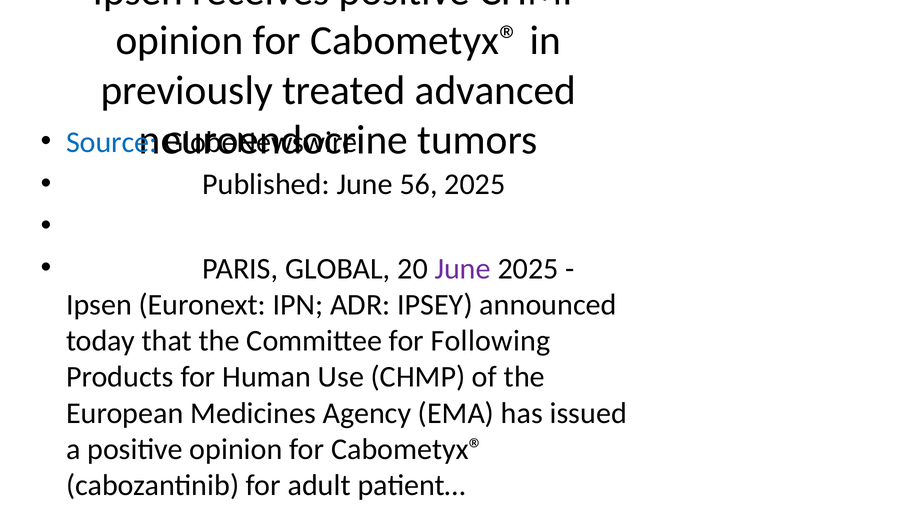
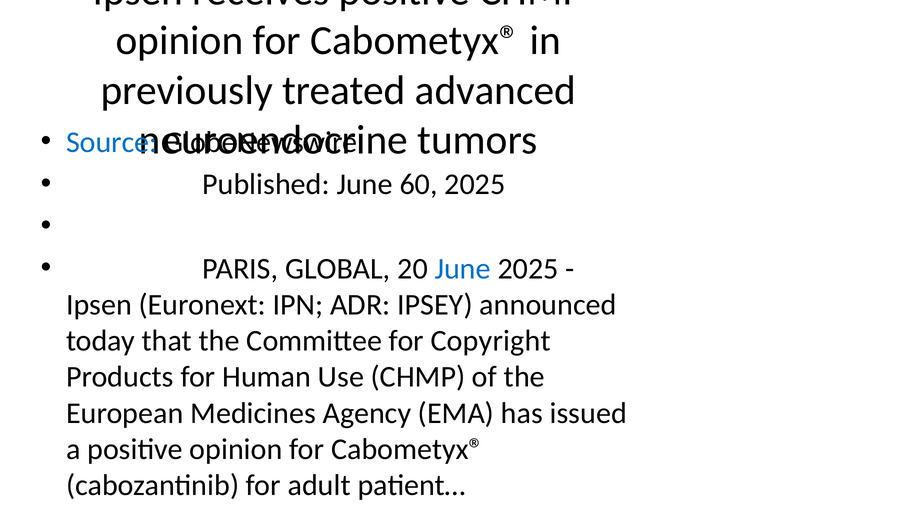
56: 56 -> 60
June at (463, 269) colour: purple -> blue
Following: Following -> Copyright
